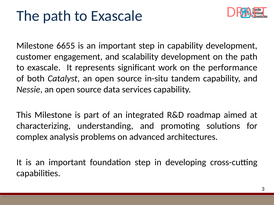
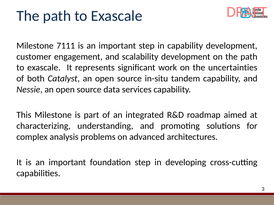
6655: 6655 -> 7111
performance: performance -> uncertainties
